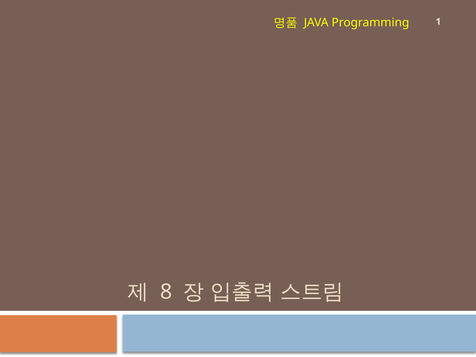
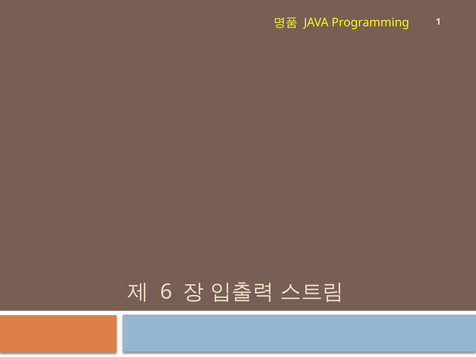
8: 8 -> 6
